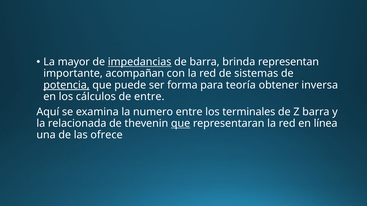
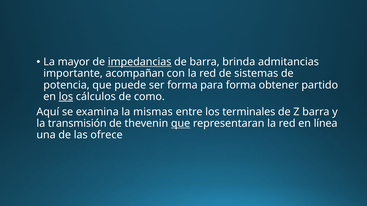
representan: representan -> admitancias
potencia underline: present -> none
para teoría: teoría -> forma
inversa: inversa -> partido
los at (66, 97) underline: none -> present
de entre: entre -> como
numero: numero -> mismas
relacionada: relacionada -> transmisión
